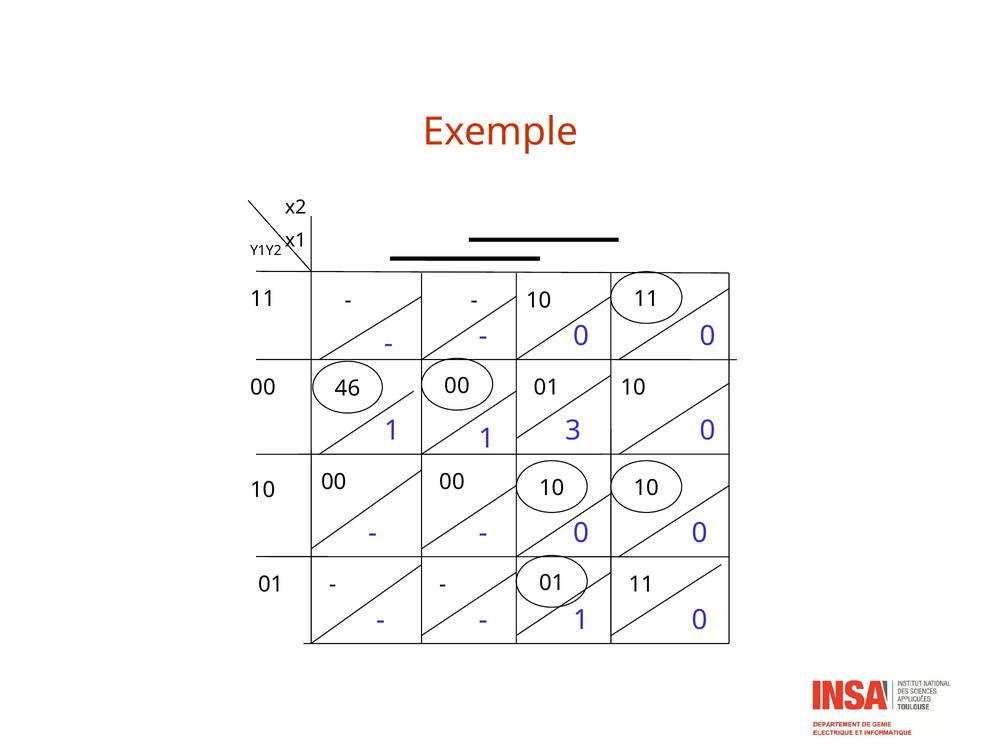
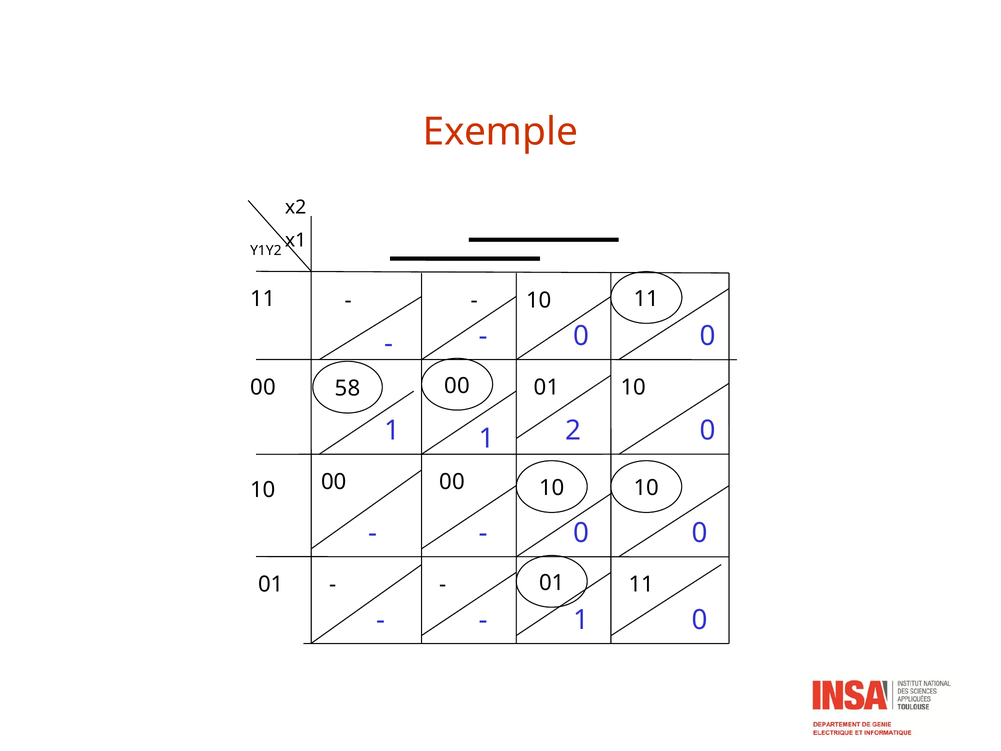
46: 46 -> 58
3: 3 -> 2
